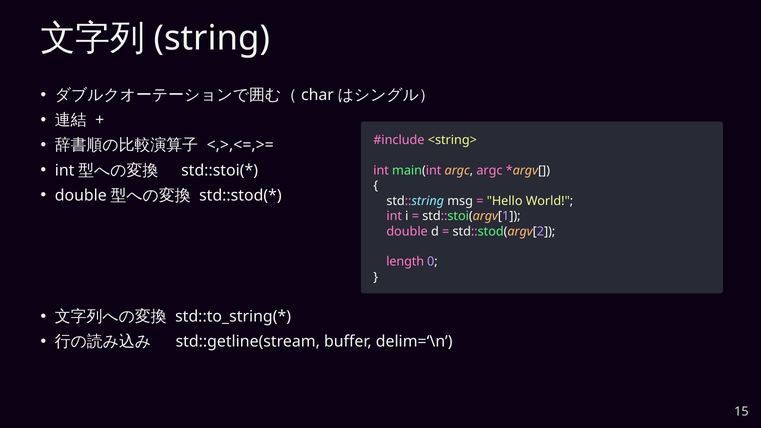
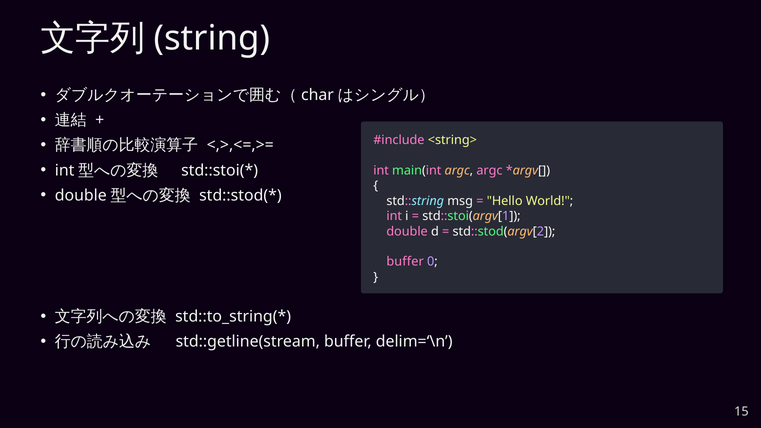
length at (405, 262): length -> buffer
